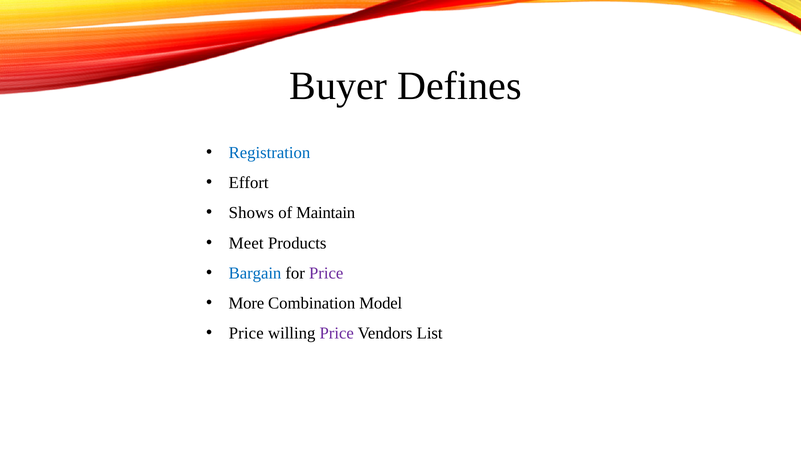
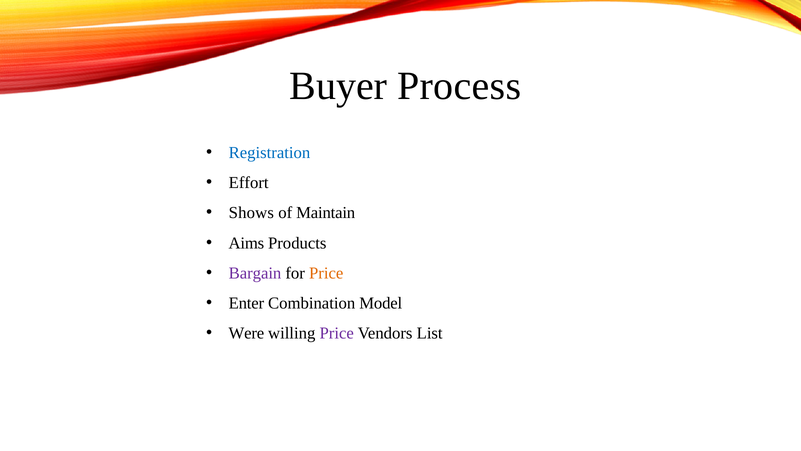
Defines: Defines -> Process
Meet: Meet -> Aims
Bargain colour: blue -> purple
Price at (326, 273) colour: purple -> orange
More: More -> Enter
Price at (246, 333): Price -> Were
